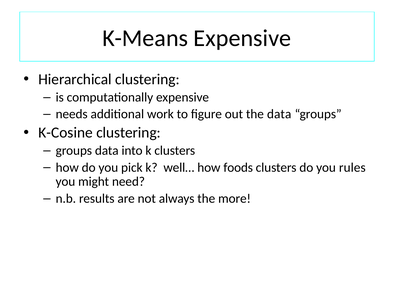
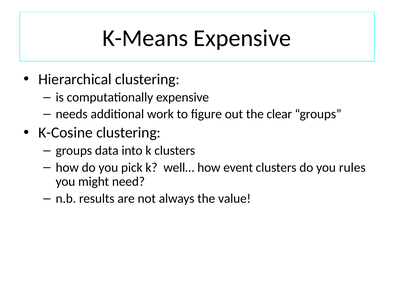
the data: data -> clear
foods: foods -> event
more: more -> value
